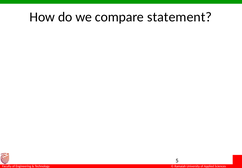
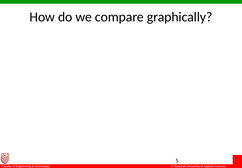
statement: statement -> graphically
